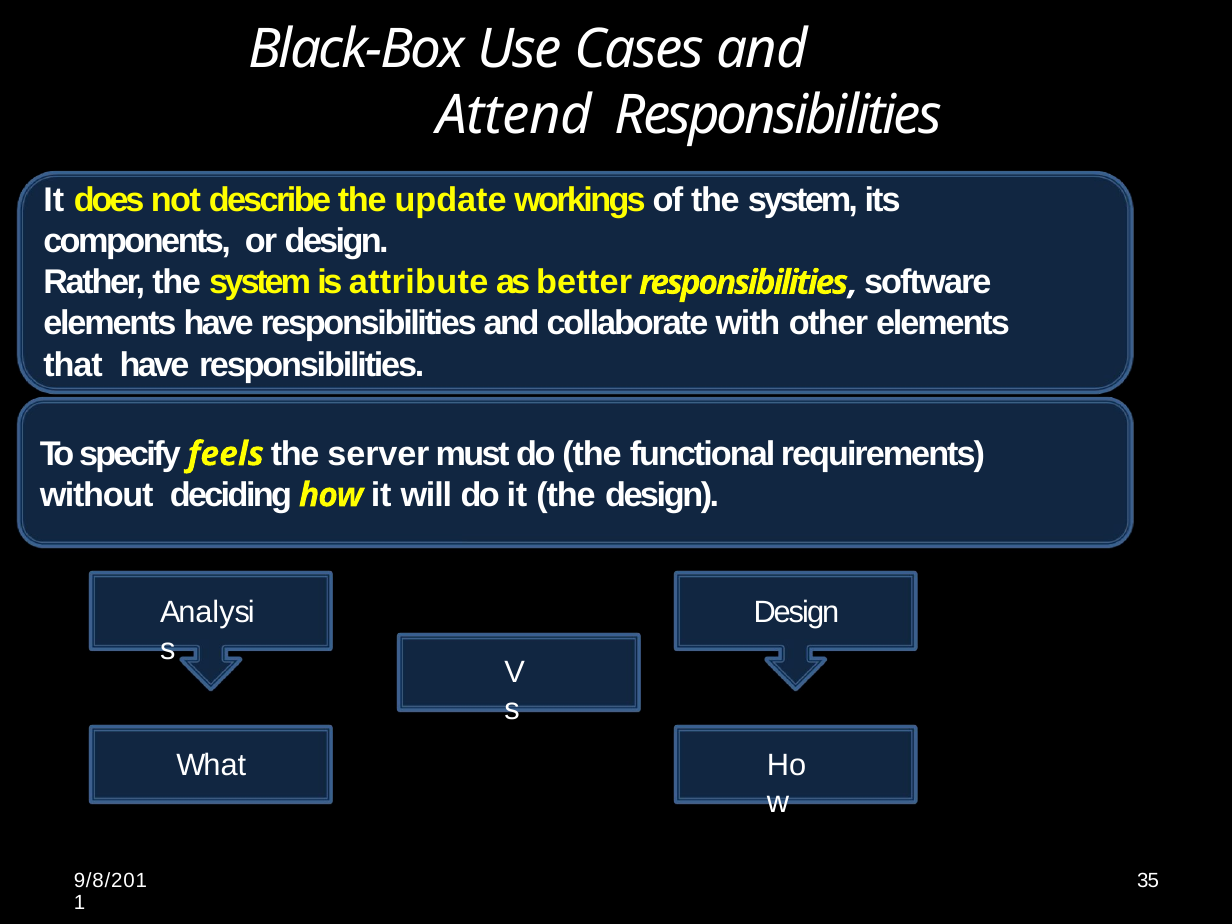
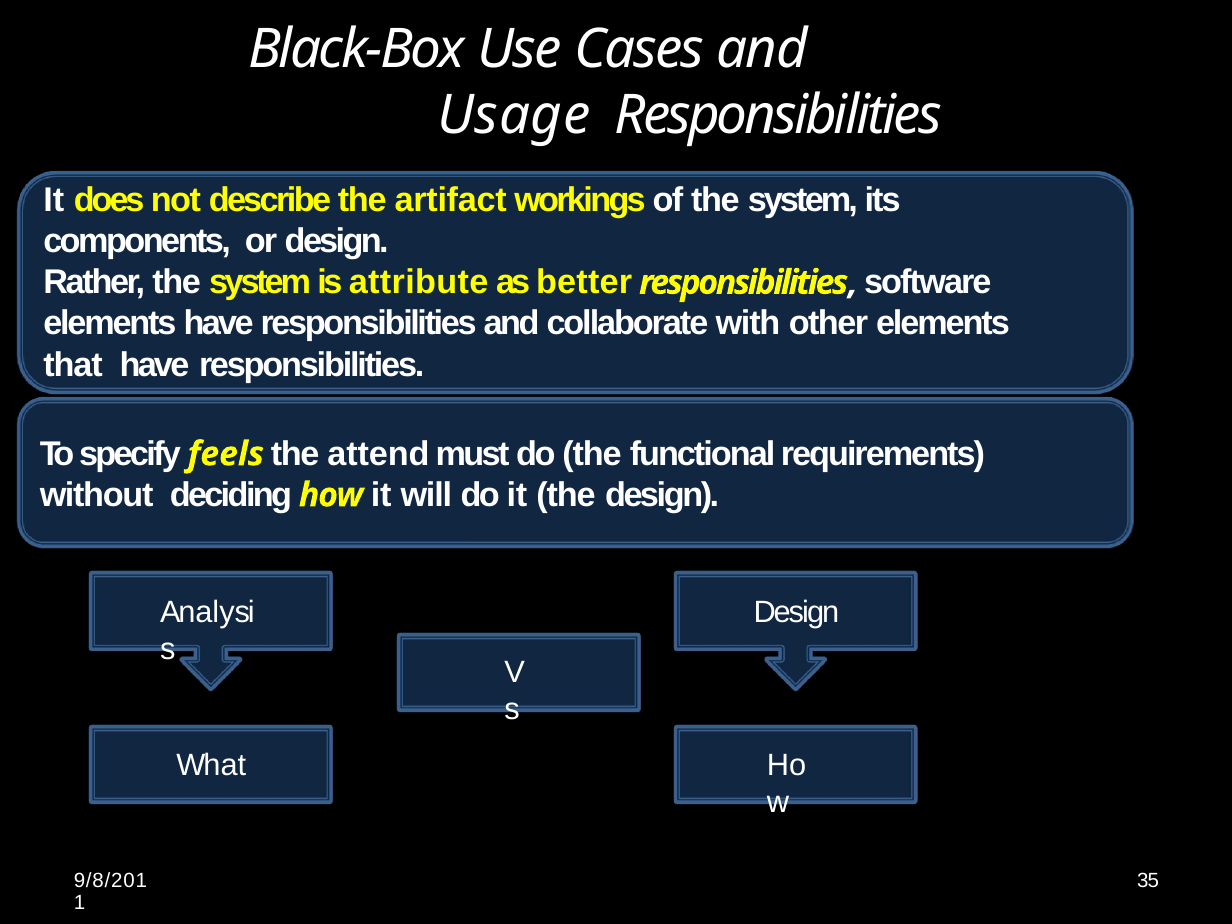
Attend: Attend -> Usage
update: update -> artifact
server: server -> attend
